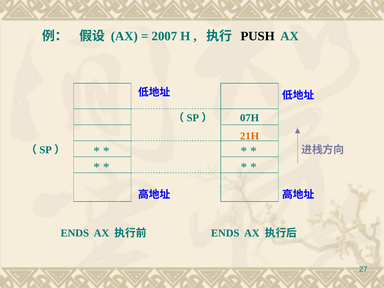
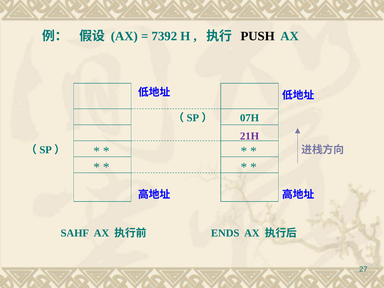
2007: 2007 -> 7392
21H colour: orange -> purple
ENDS at (75, 233): ENDS -> SAHF
